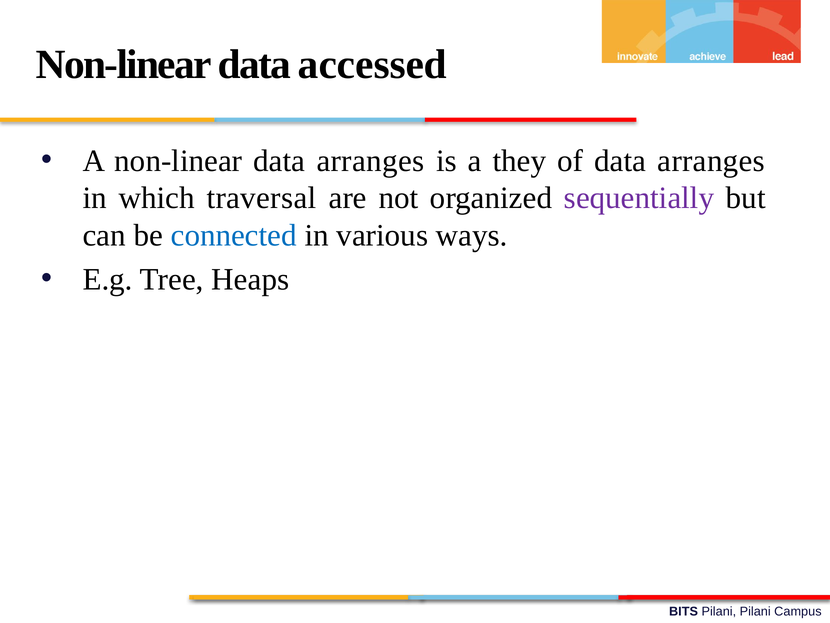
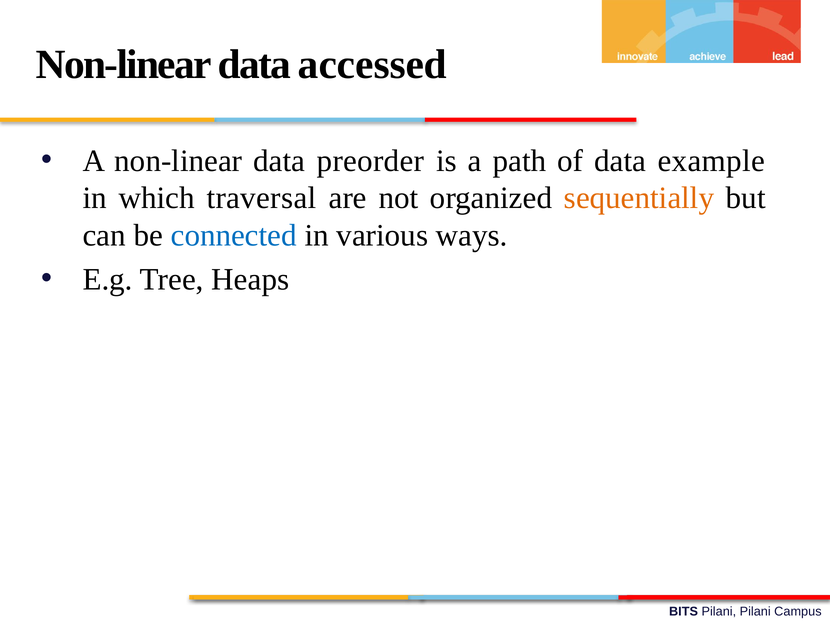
non-linear data arranges: arranges -> preorder
they: they -> path
of data arranges: arranges -> example
sequentially colour: purple -> orange
